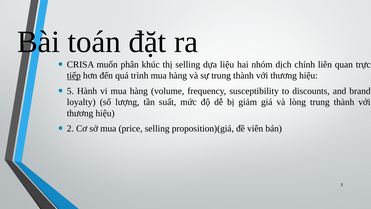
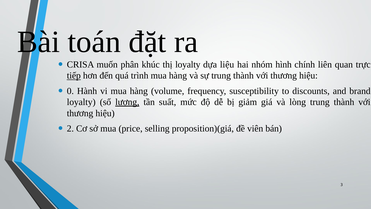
thị selling: selling -> loyalty
dịch: dịch -> hình
5: 5 -> 0
lượng underline: none -> present
